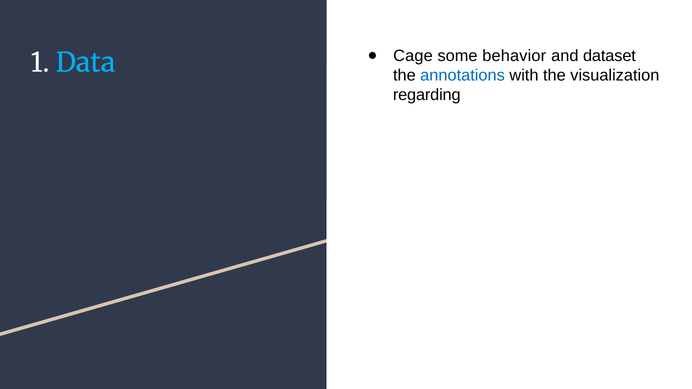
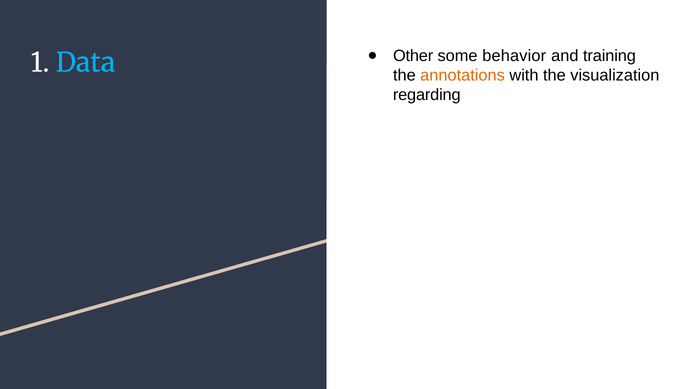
Cage: Cage -> Other
dataset: dataset -> training
annotations colour: blue -> orange
